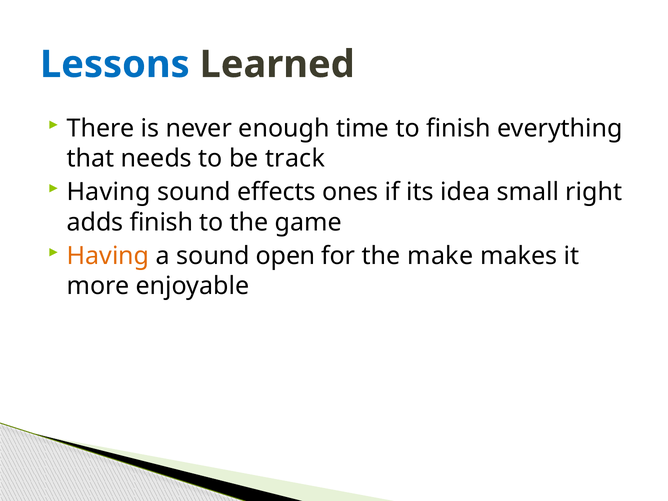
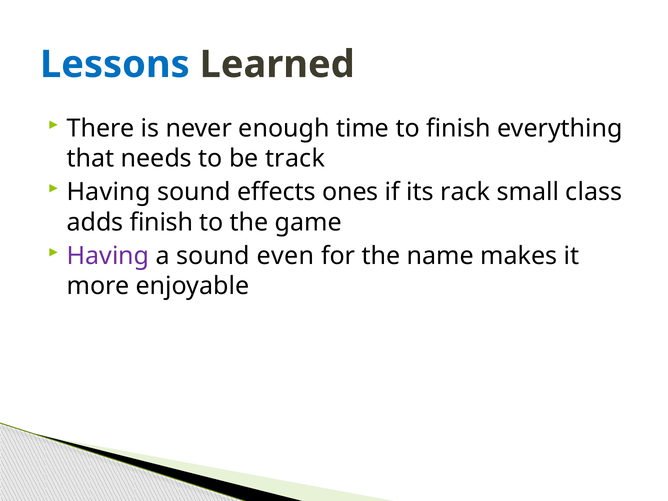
idea: idea -> rack
right: right -> class
Having at (108, 256) colour: orange -> purple
open: open -> even
make: make -> name
